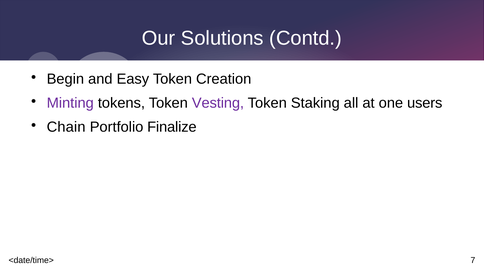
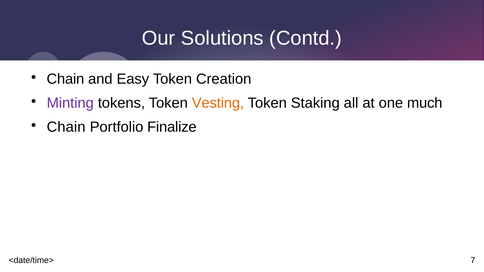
Begin at (65, 79): Begin -> Chain
Vesting colour: purple -> orange
users: users -> much
